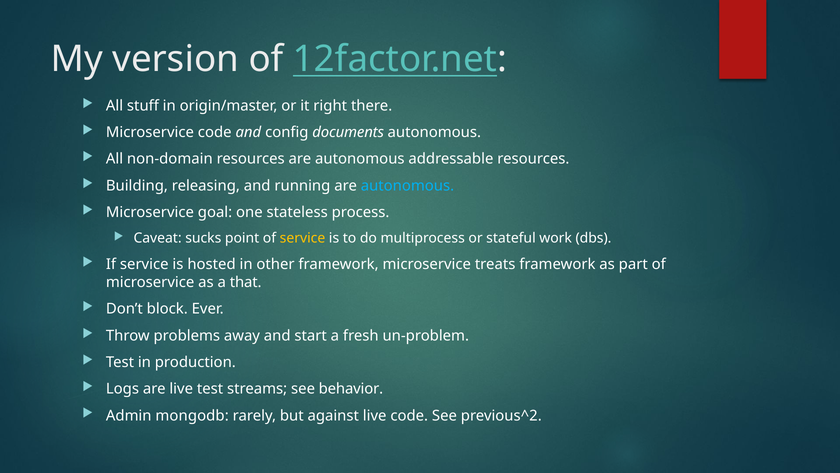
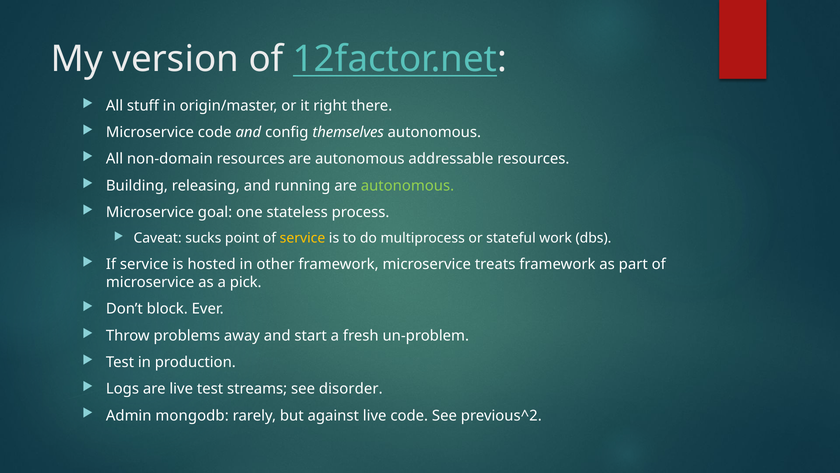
documents: documents -> themselves
autonomous at (407, 185) colour: light blue -> light green
that: that -> pick
behavior: behavior -> disorder
